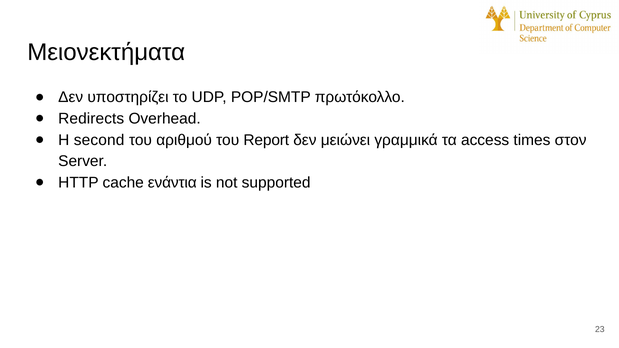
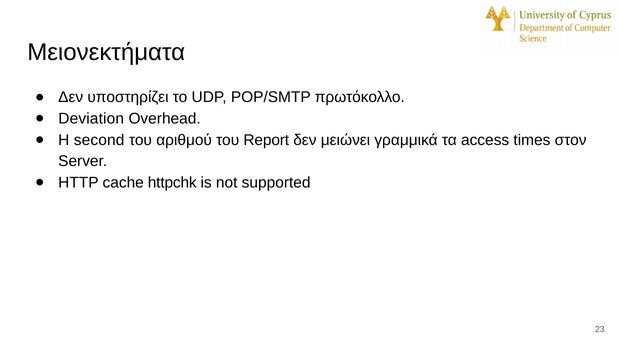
Redirects: Redirects -> Deviation
ενάντια: ενάντια -> httpchk
